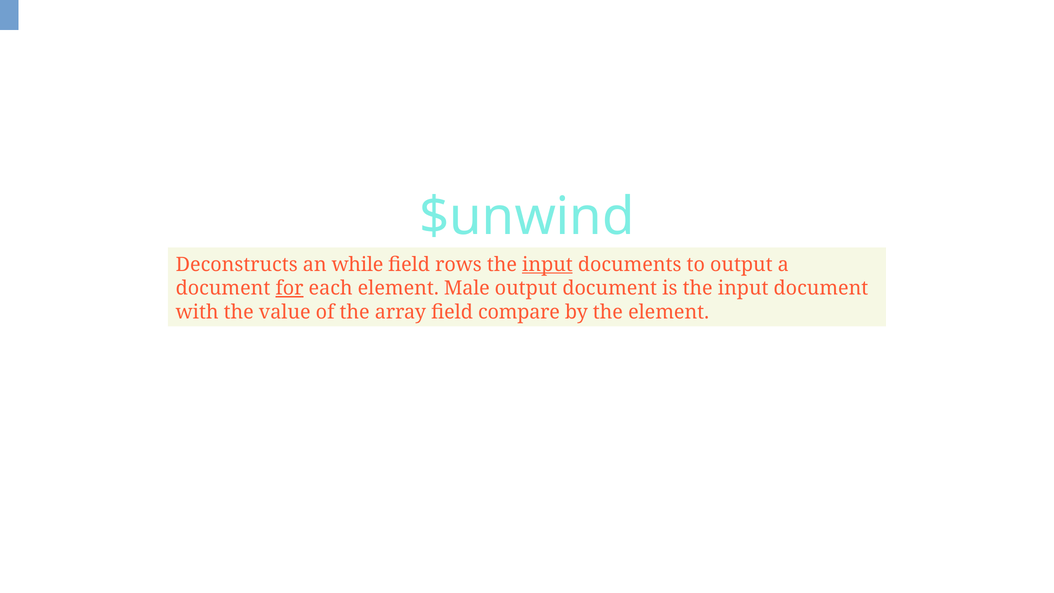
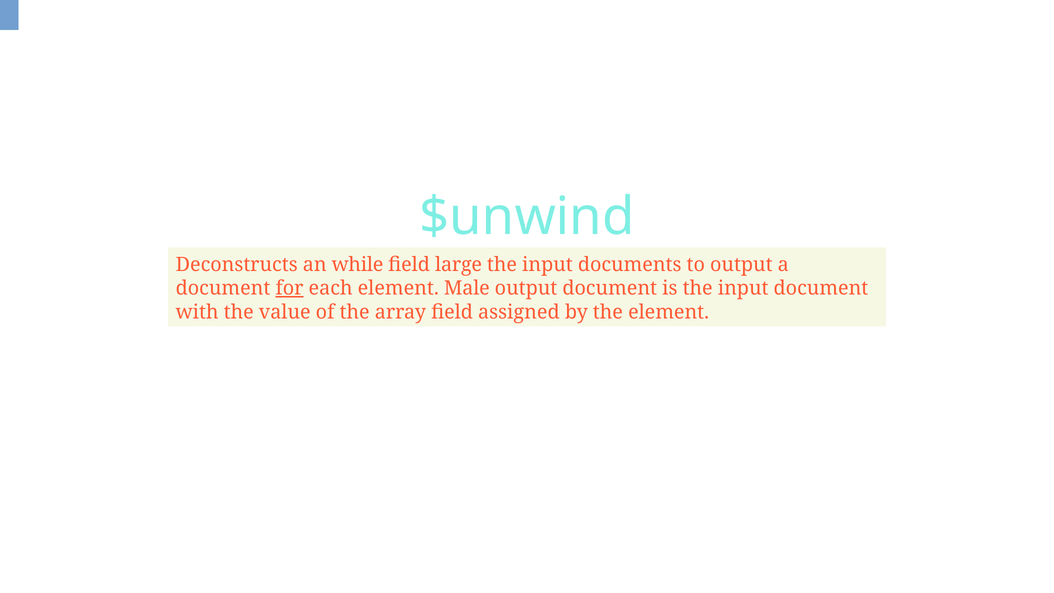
rows: rows -> large
input at (547, 265) underline: present -> none
compare: compare -> assigned
